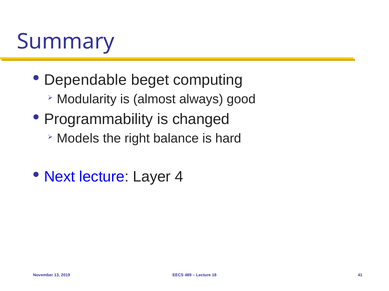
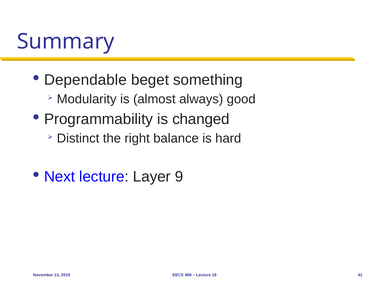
computing: computing -> something
Models: Models -> Distinct
4: 4 -> 9
